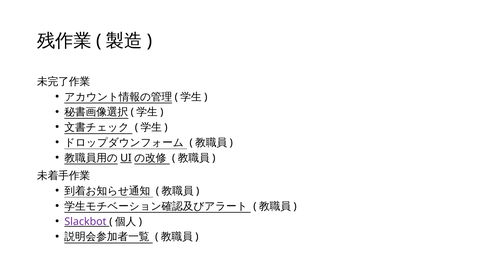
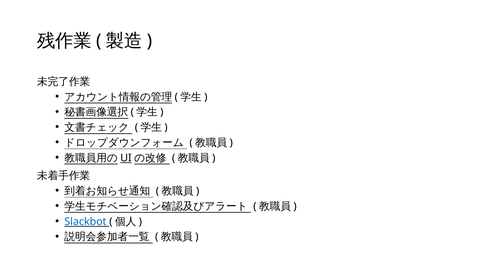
Slackbot colour: purple -> blue
